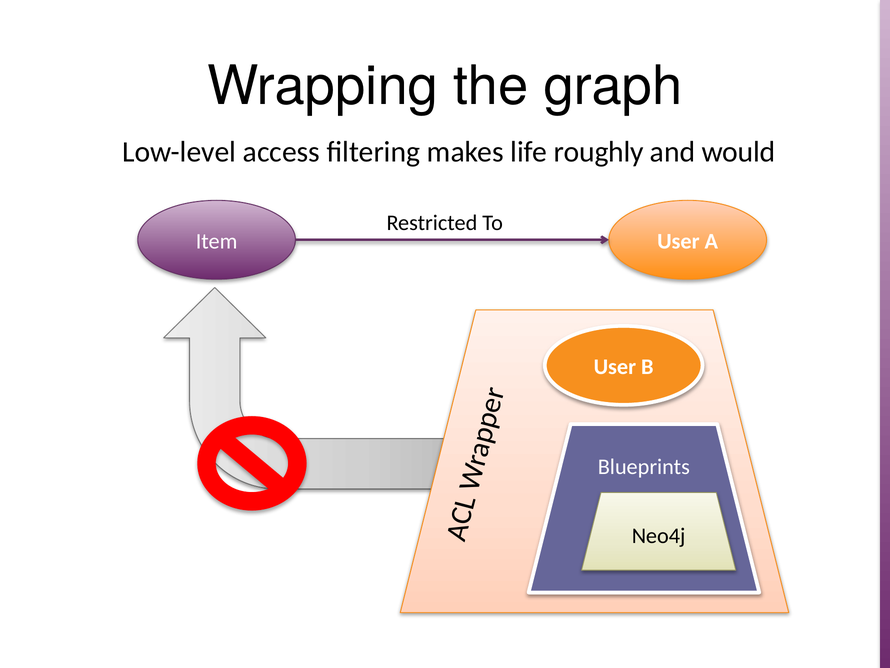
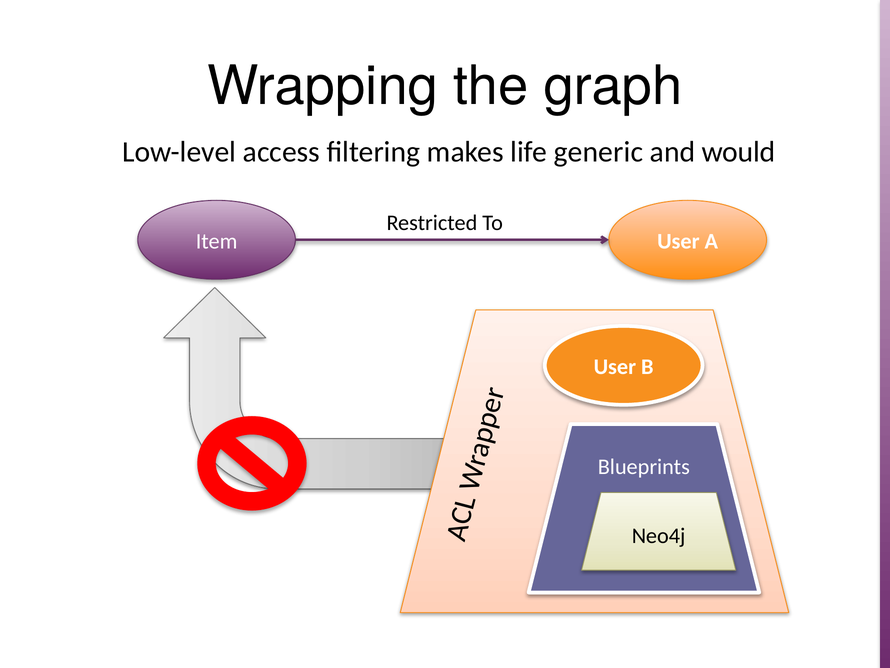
roughly: roughly -> generic
